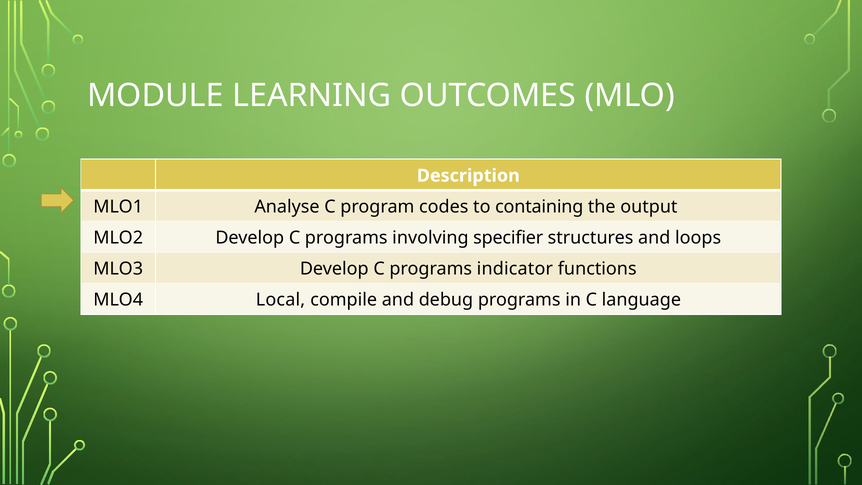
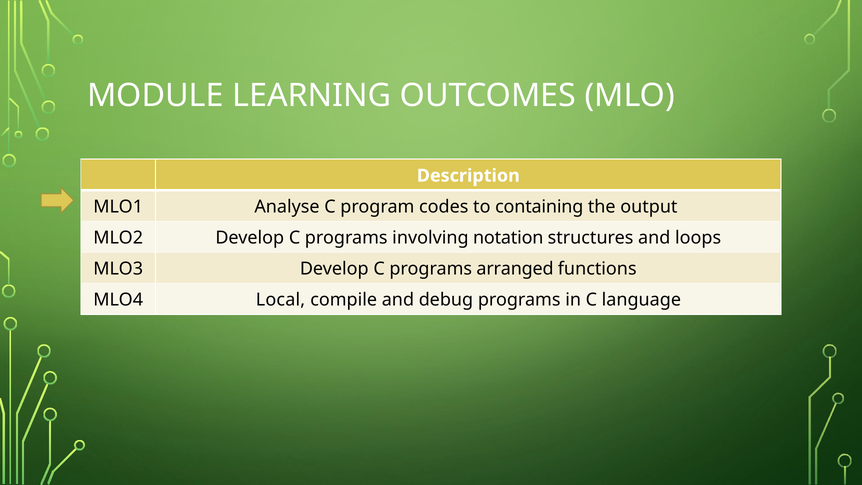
specifier: specifier -> notation
indicator: indicator -> arranged
